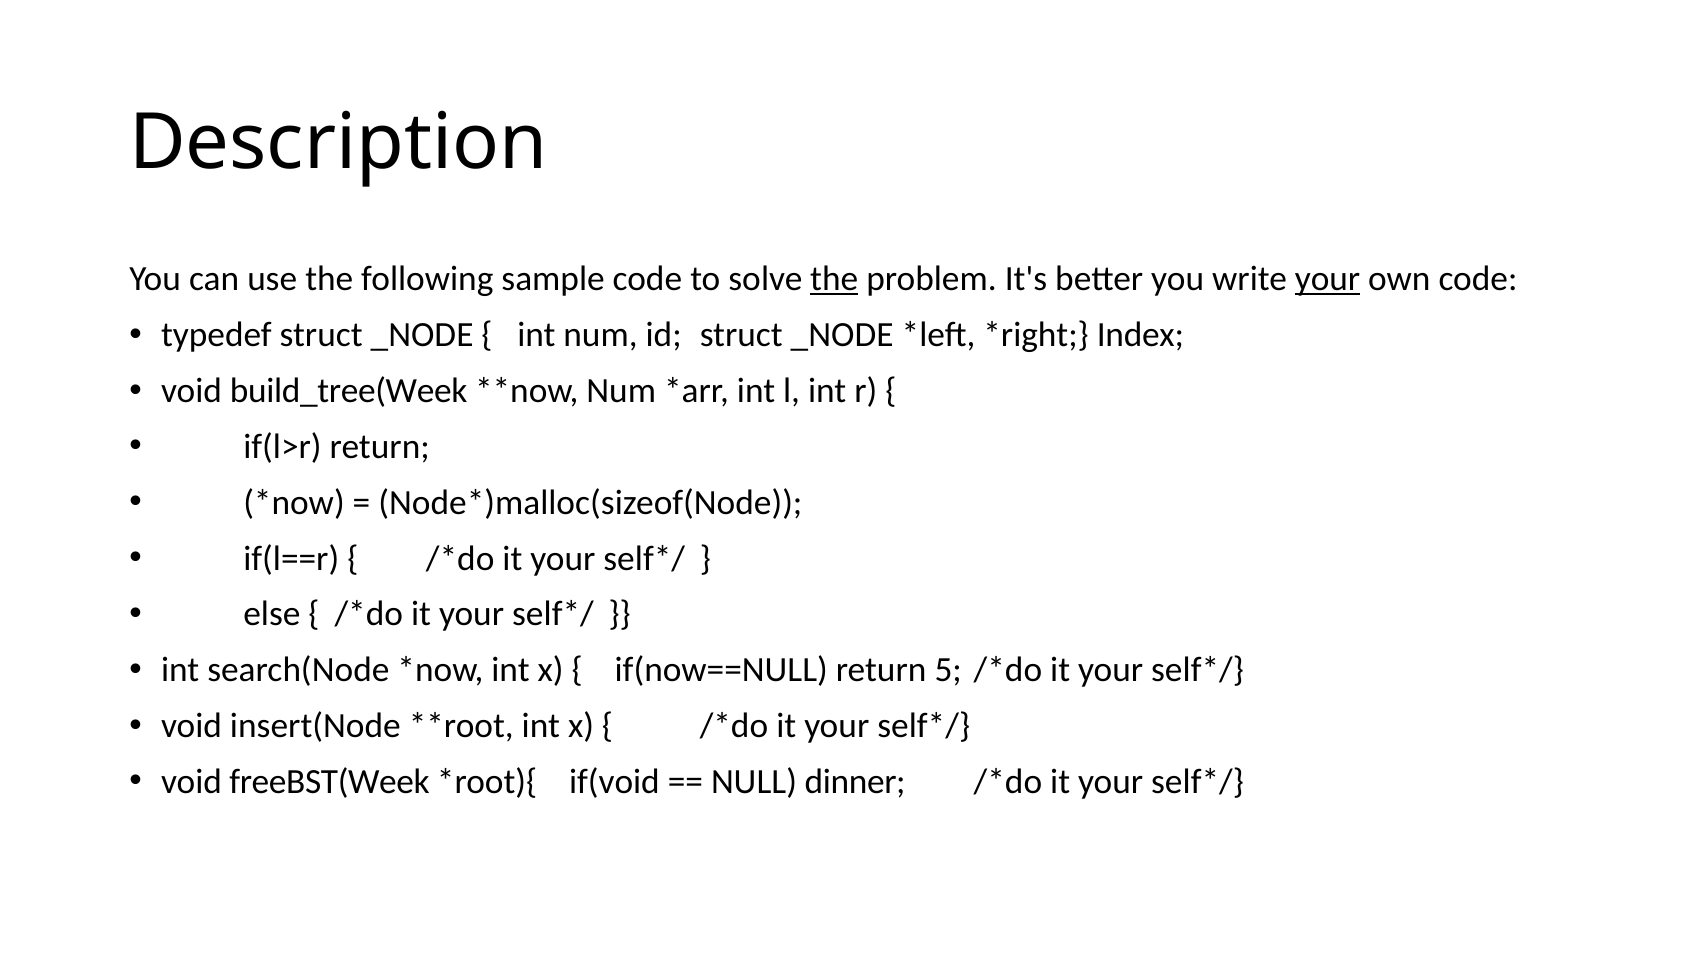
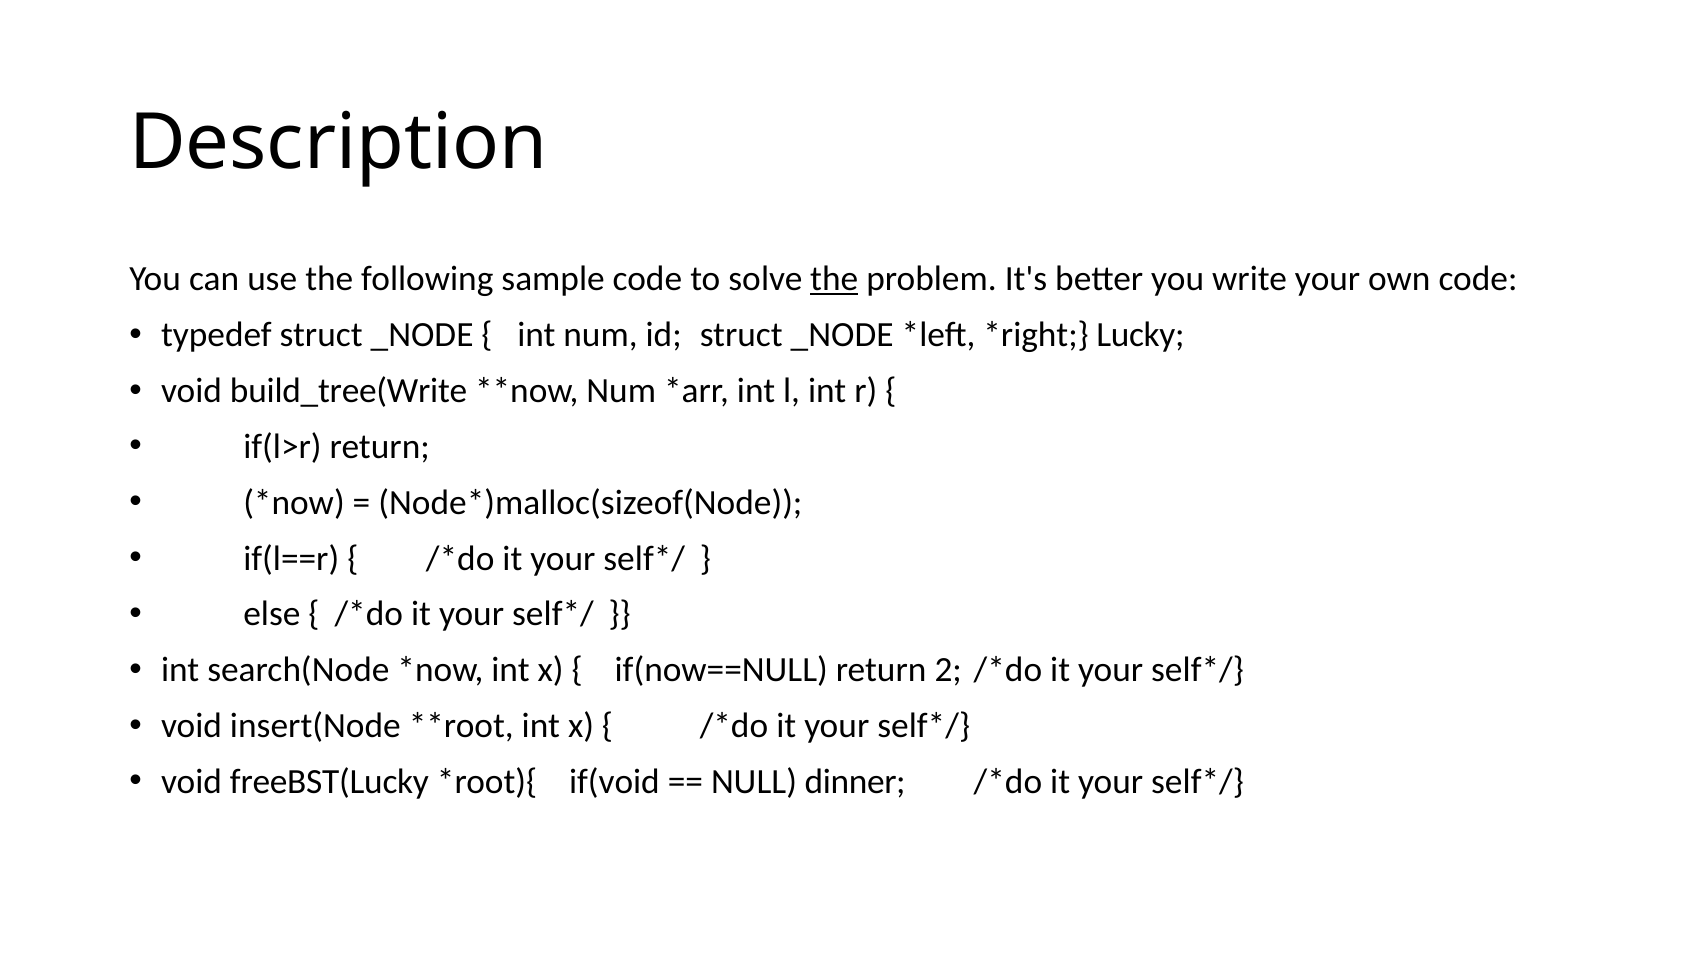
your at (1328, 279) underline: present -> none
Index: Index -> Lucky
build_tree(Week: build_tree(Week -> build_tree(Write
5: 5 -> 2
freeBST(Week: freeBST(Week -> freeBST(Lucky
